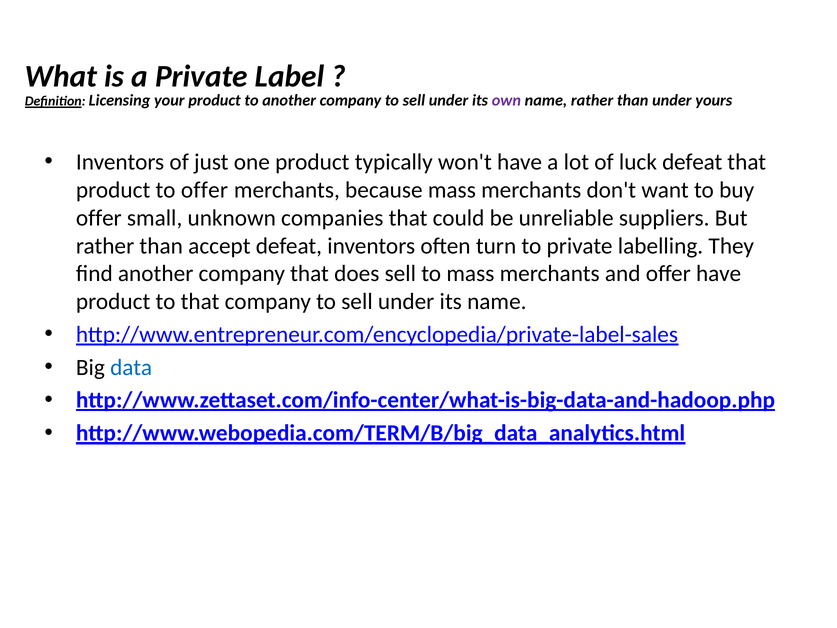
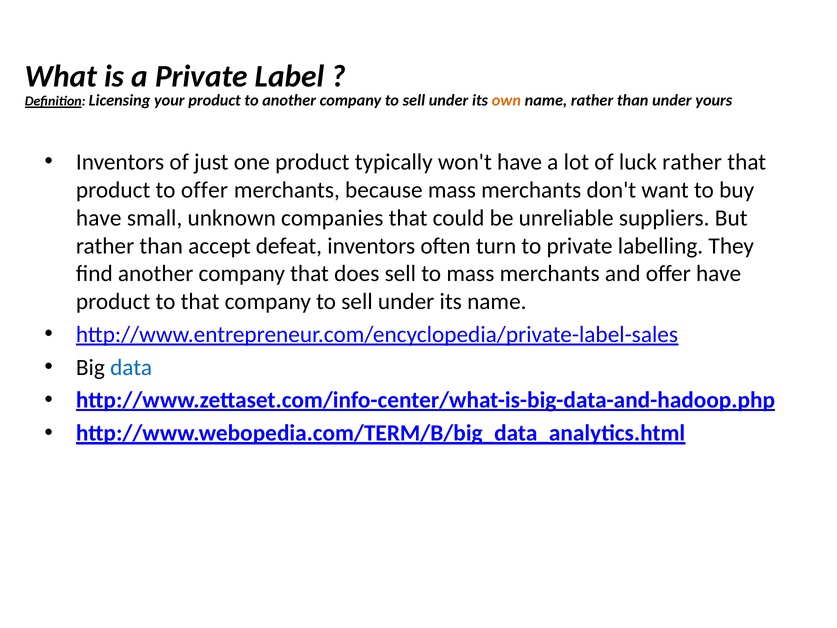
own colour: purple -> orange
luck defeat: defeat -> rather
offer at (99, 218): offer -> have
